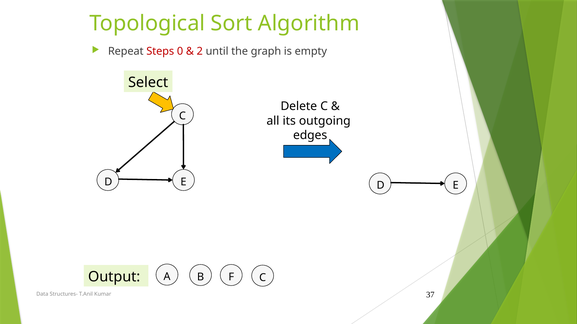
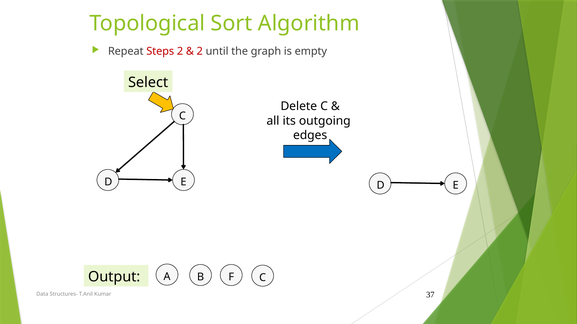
Steps 0: 0 -> 2
